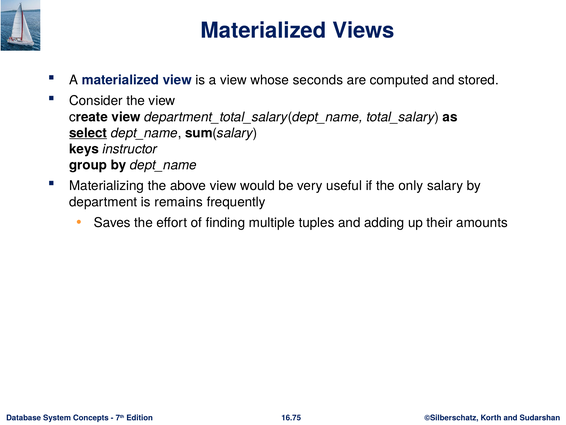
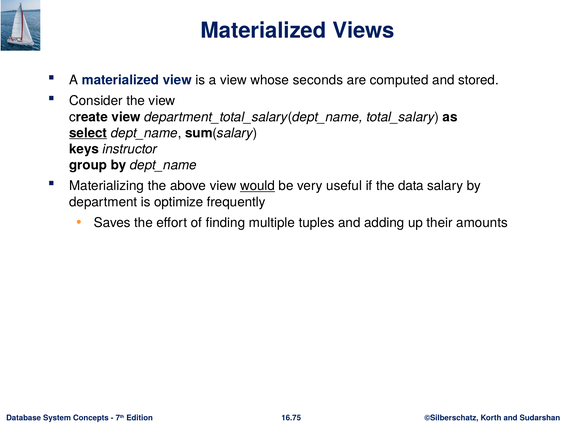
would underline: none -> present
only: only -> data
remains: remains -> optimize
